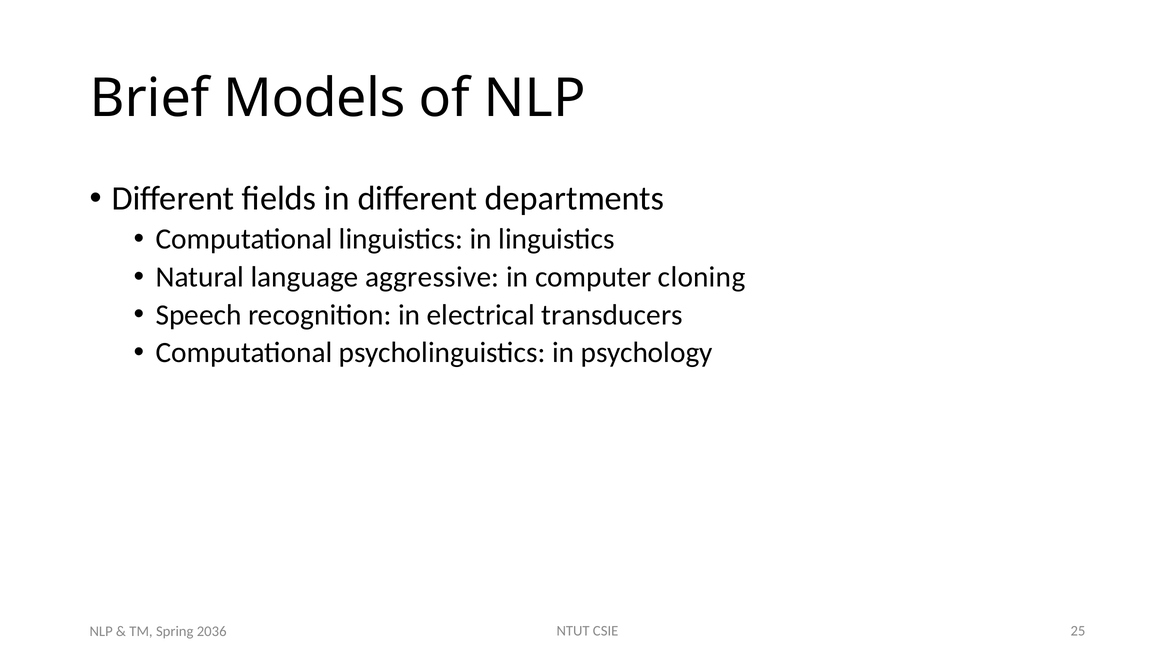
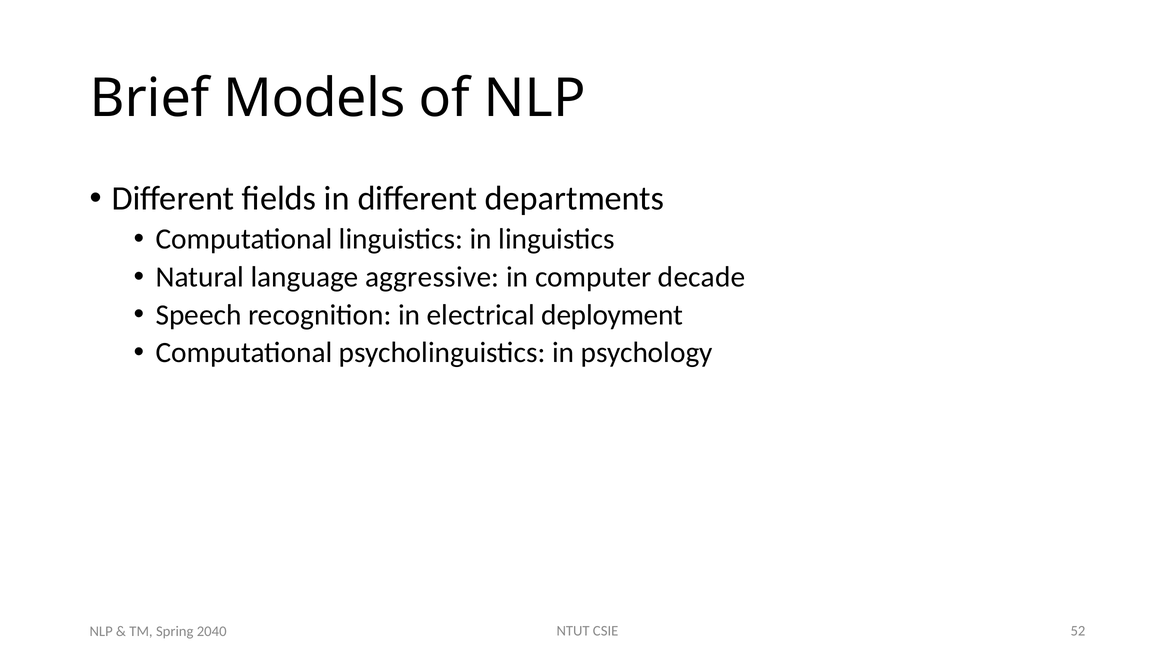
cloning: cloning -> decade
transducers: transducers -> deployment
25: 25 -> 52
2036: 2036 -> 2040
